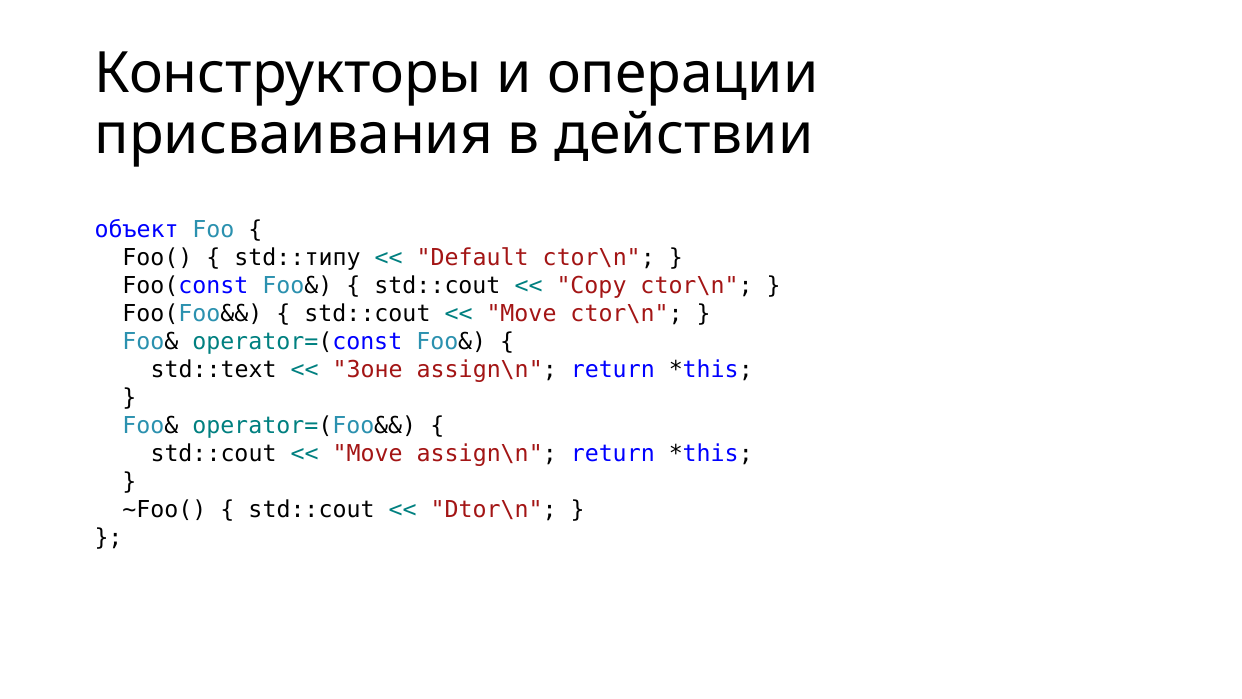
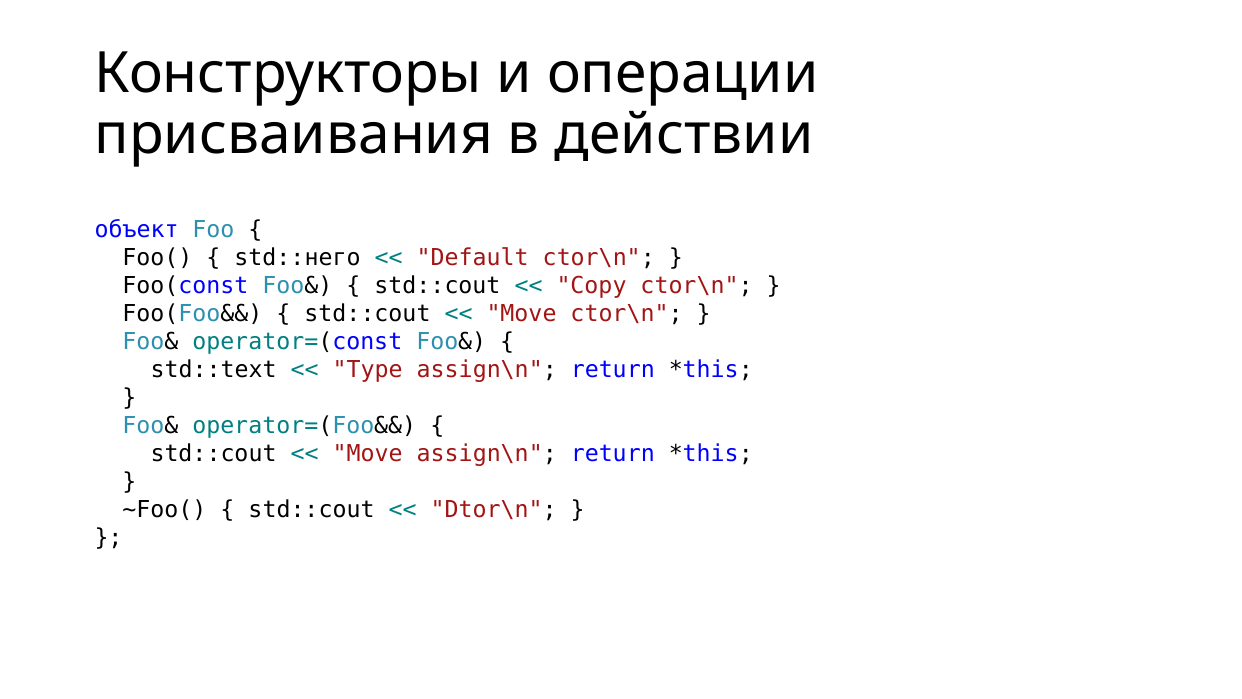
std::типу: std::типу -> std::него
Зоне: Зоне -> Type
